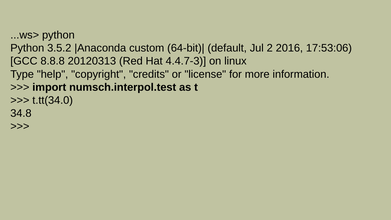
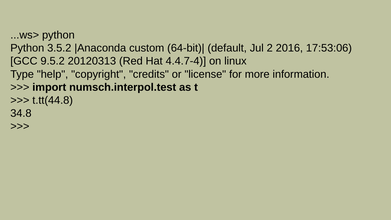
8.8.8: 8.8.8 -> 9.5.2
4.4.7-3: 4.4.7-3 -> 4.4.7-4
t.tt(34.0: t.tt(34.0 -> t.tt(44.8
